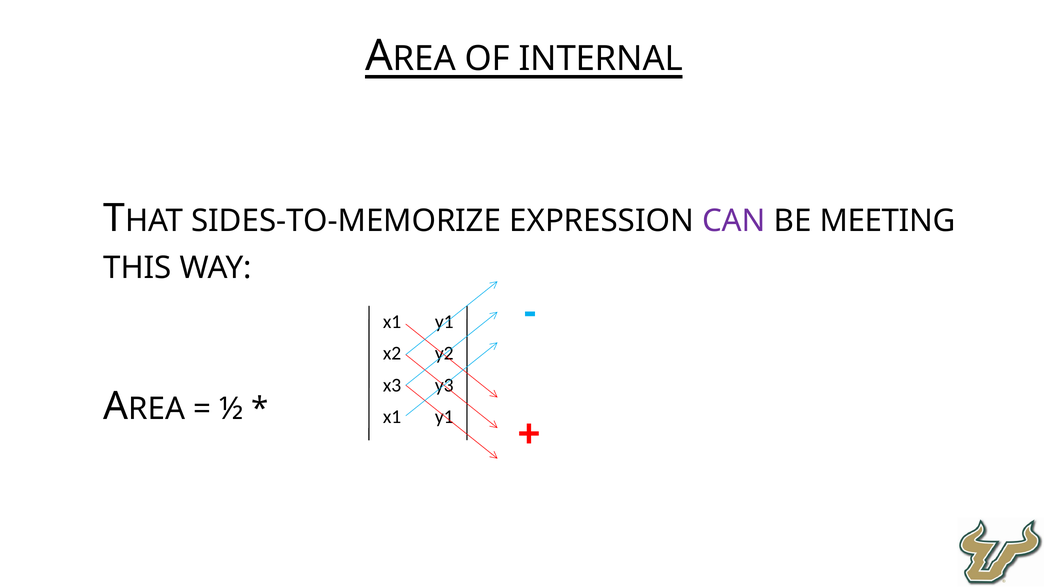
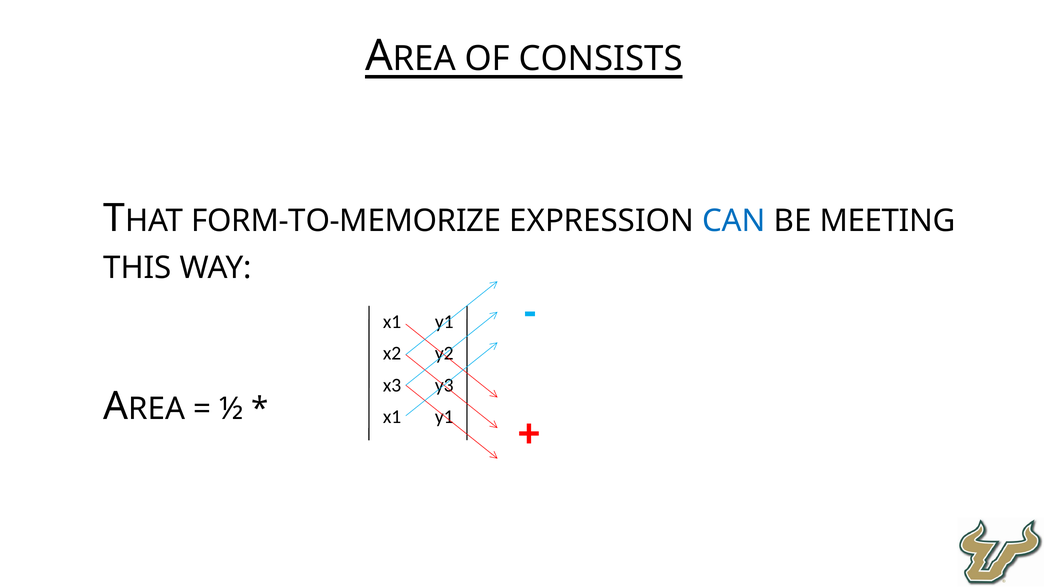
INTERNAL: INTERNAL -> CONSISTS
SIDES-TO-MEMORIZE: SIDES-TO-MEMORIZE -> FORM-TO-MEMORIZE
CAN colour: purple -> blue
